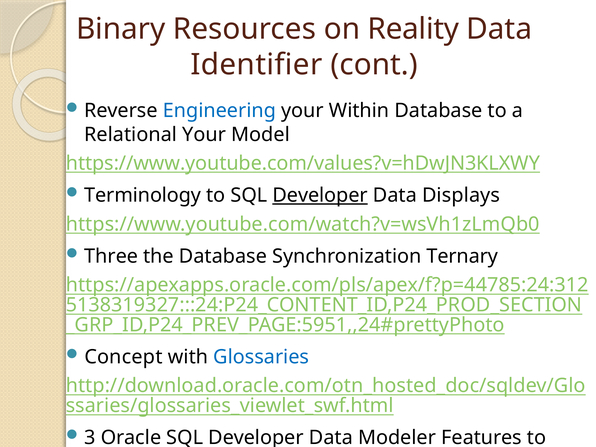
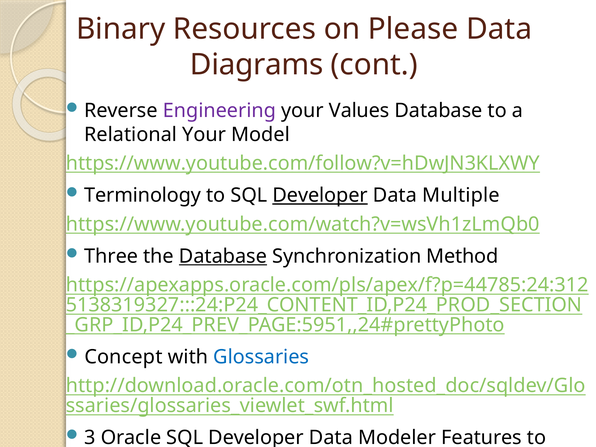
Reality: Reality -> Please
Identifier: Identifier -> Diagrams
Engineering colour: blue -> purple
Within: Within -> Values
https://www.youtube.com/values?v=hDwJN3KLXWY: https://www.youtube.com/values?v=hDwJN3KLXWY -> https://www.youtube.com/follow?v=hDwJN3KLXWY
Displays: Displays -> Multiple
Database at (223, 256) underline: none -> present
Ternary: Ternary -> Method
